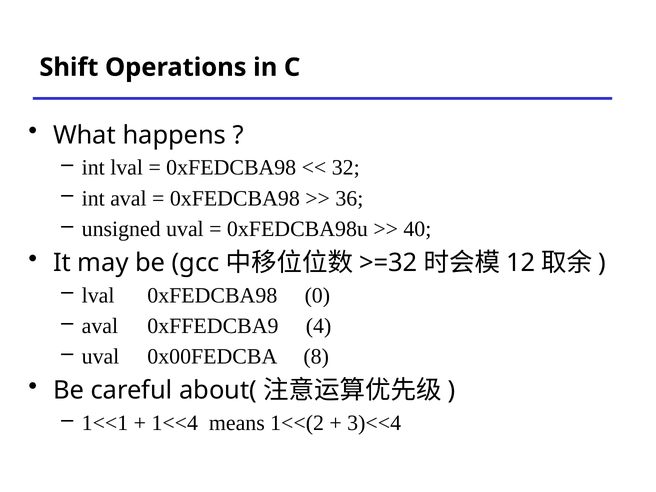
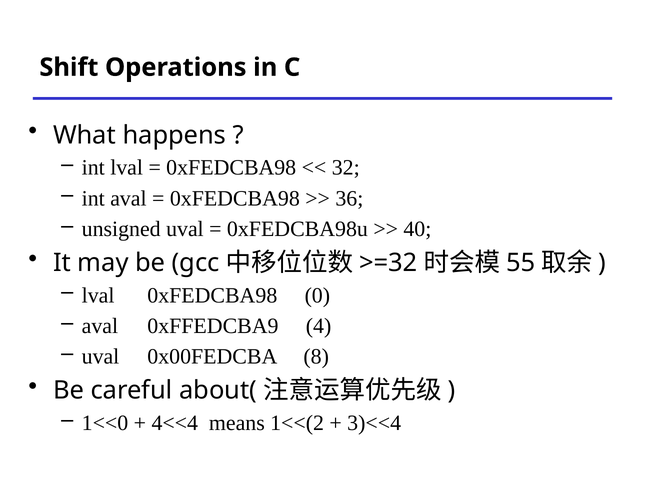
12: 12 -> 55
1<<1: 1<<1 -> 1<<0
1<<4: 1<<4 -> 4<<4
